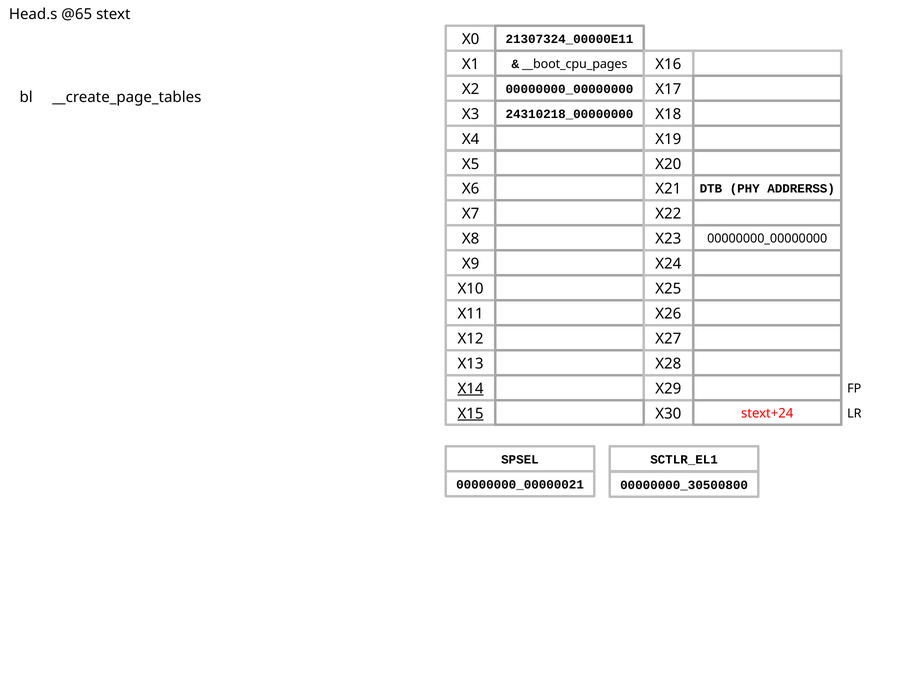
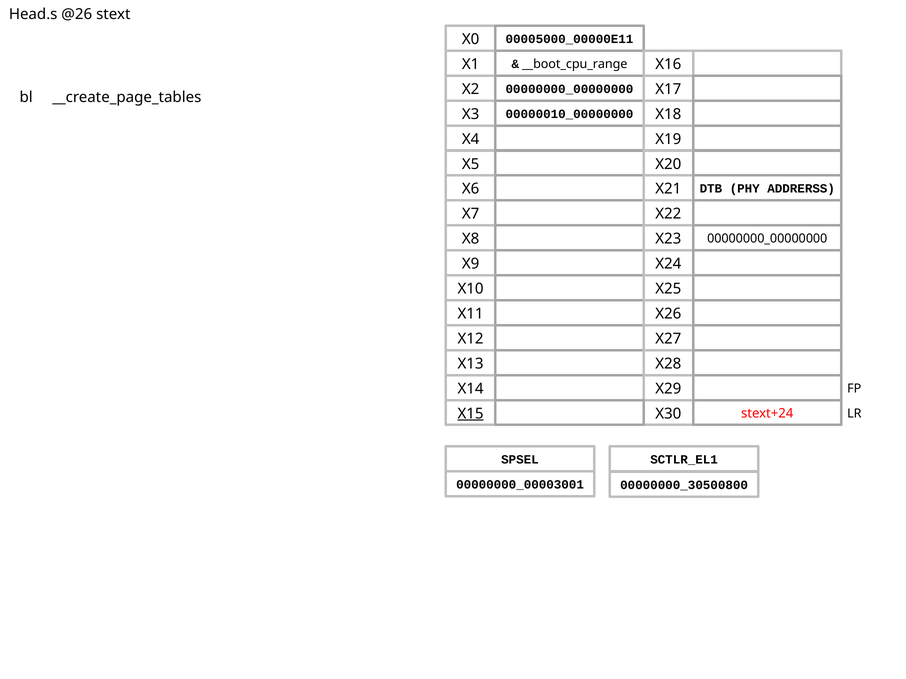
@65: @65 -> @26
21307324_00000E11: 21307324_00000E11 -> 00005000_00000E11
__boot_cpu_pages: __boot_cpu_pages -> __boot_cpu_range
24310218_00000000: 24310218_00000000 -> 00000010_00000000
X14 underline: present -> none
00000000_00000021: 00000000_00000021 -> 00000000_00003001
